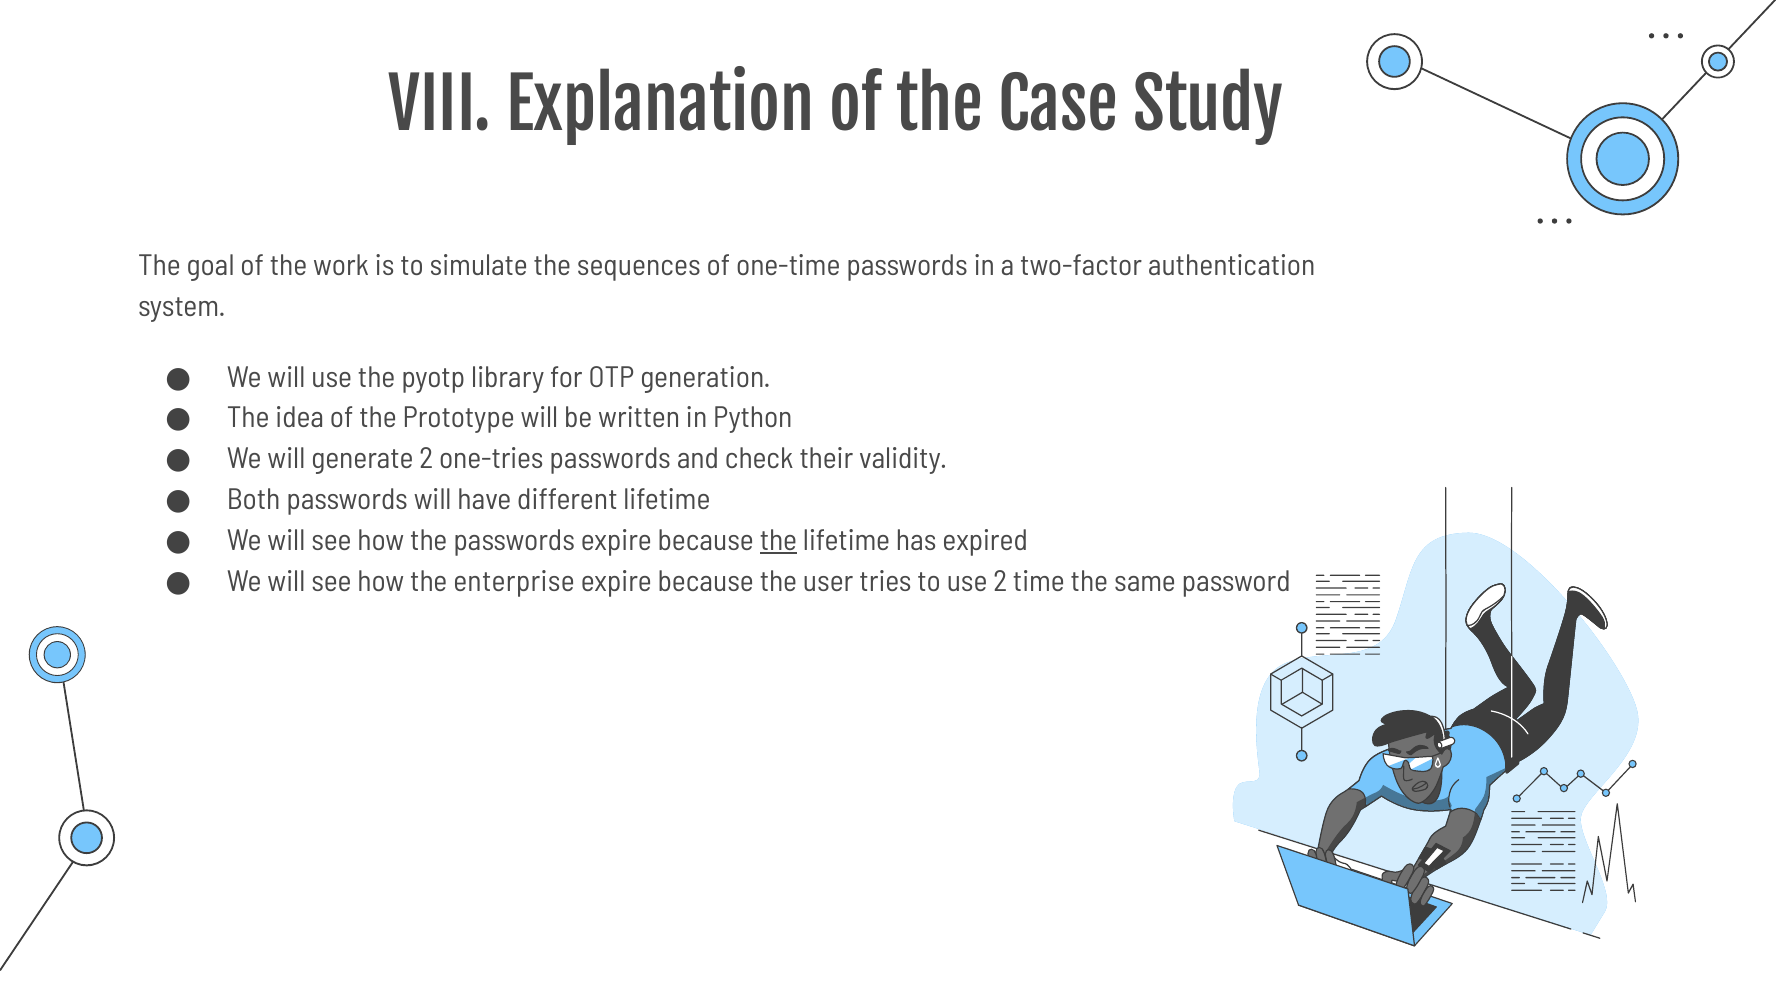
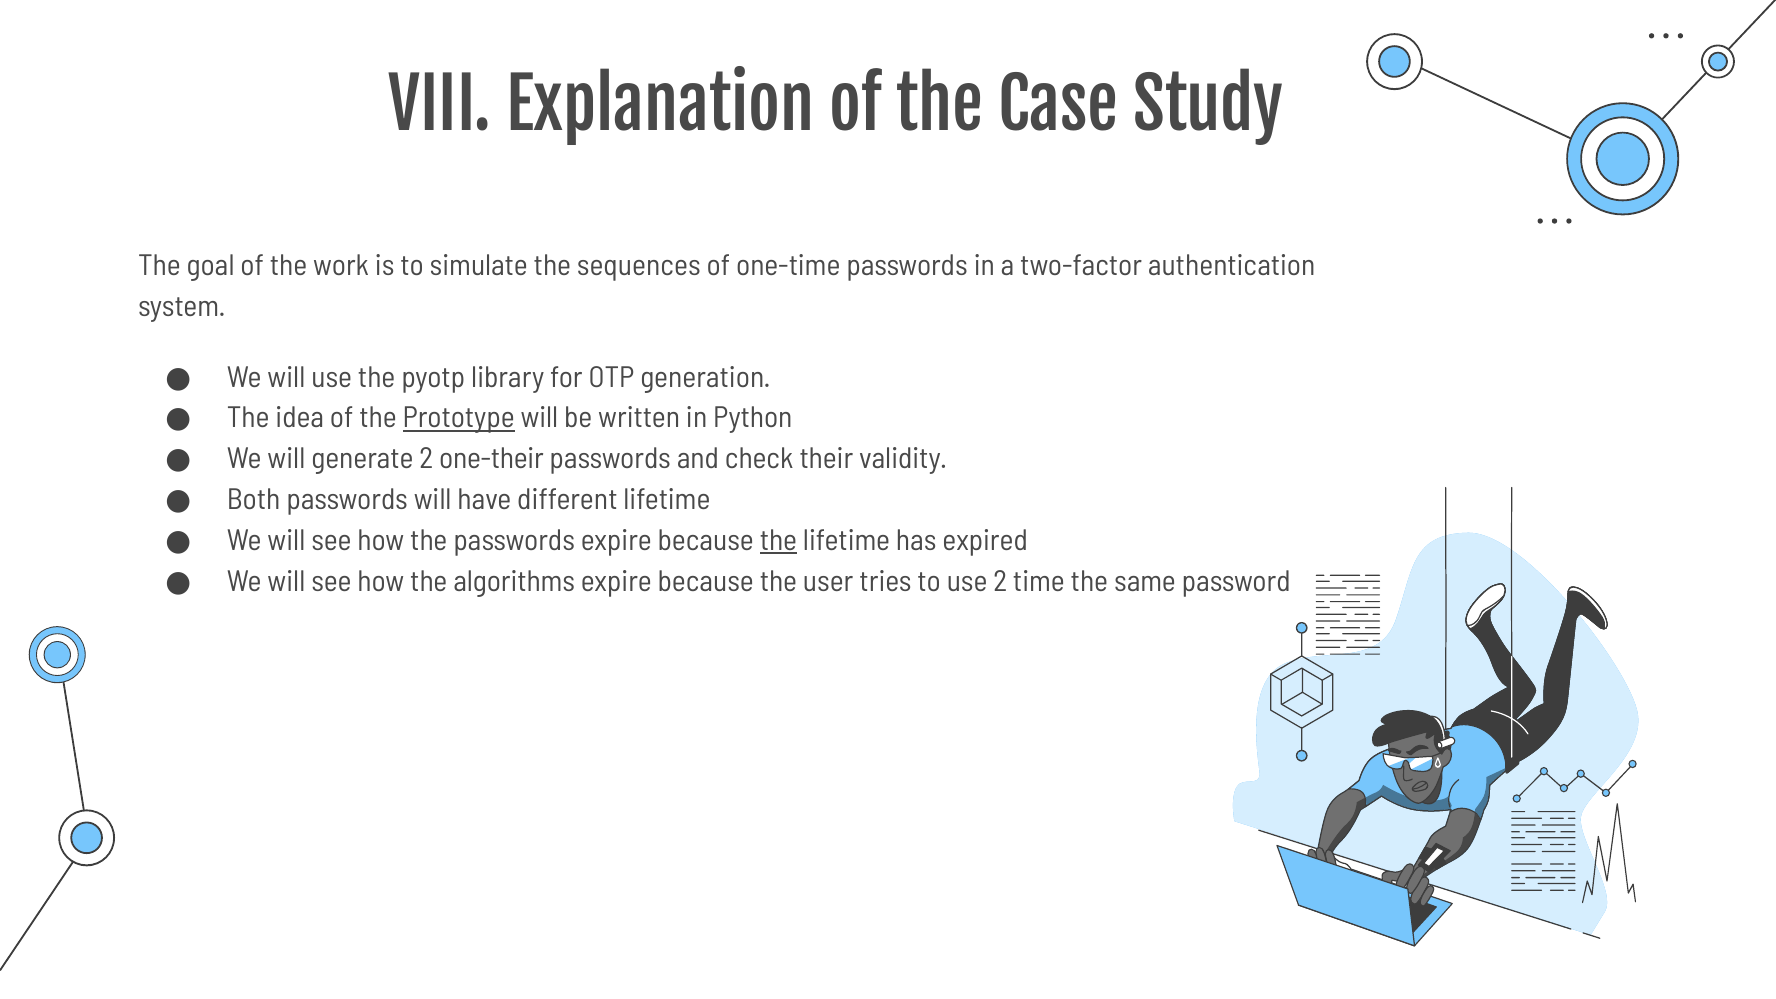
Prototype underline: none -> present
one-tries: one-tries -> one-their
enterprise: enterprise -> algorithms
